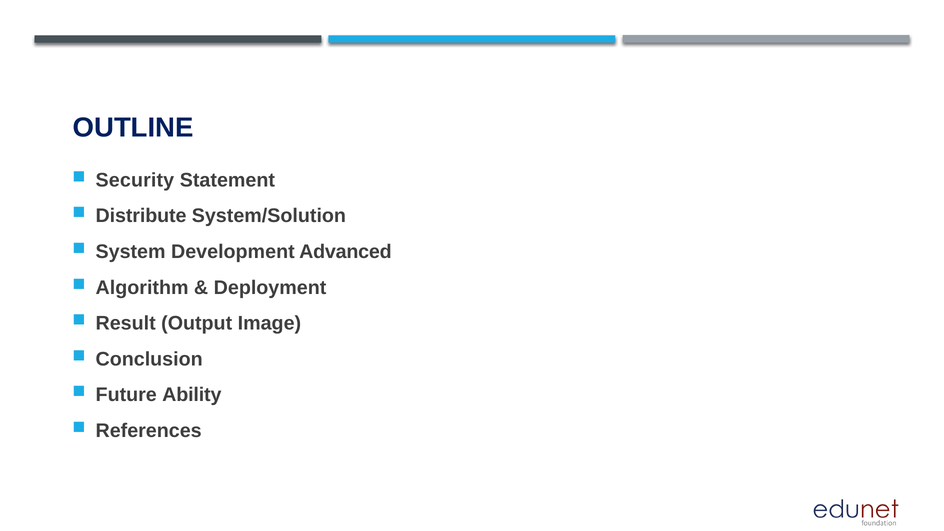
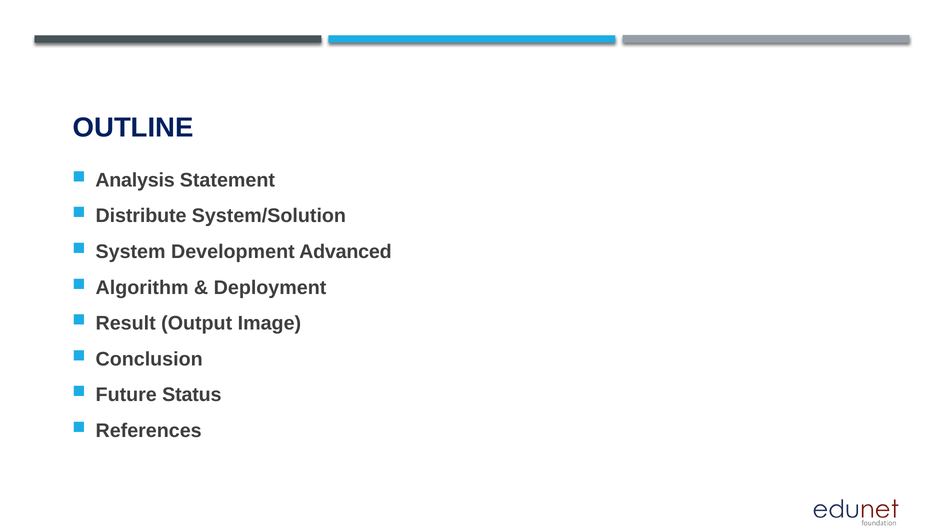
Security: Security -> Analysis
Ability: Ability -> Status
